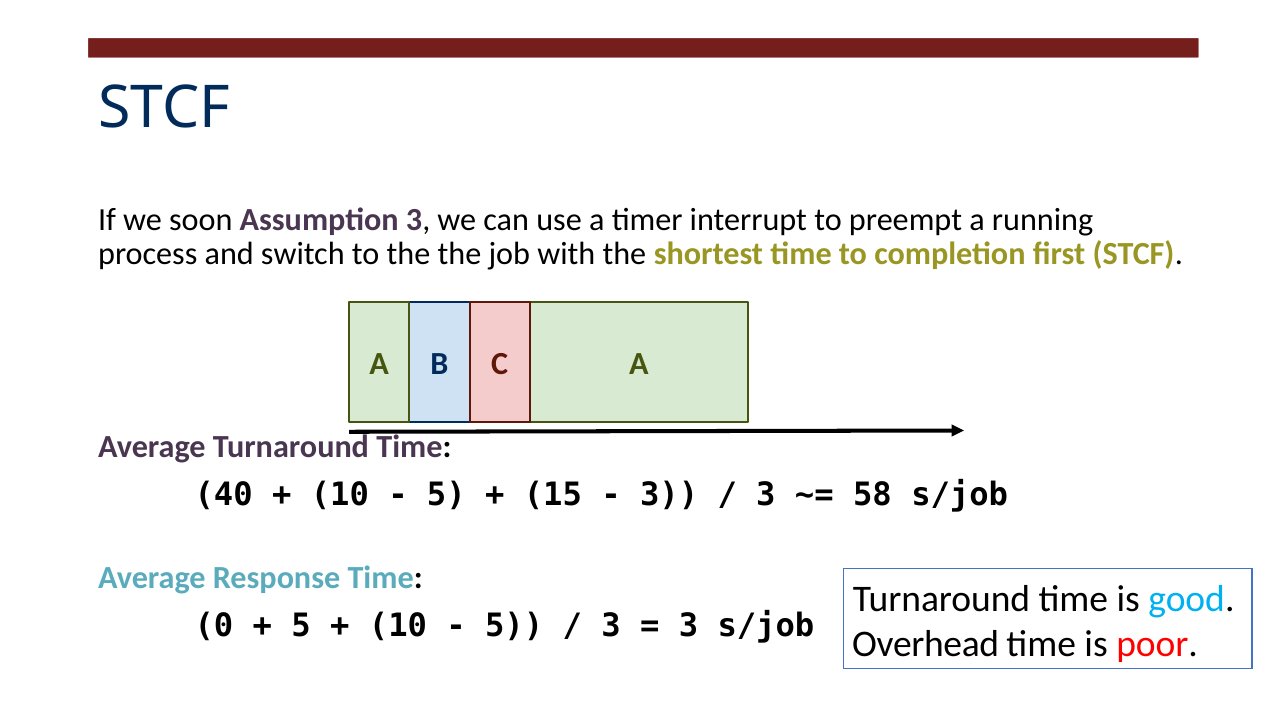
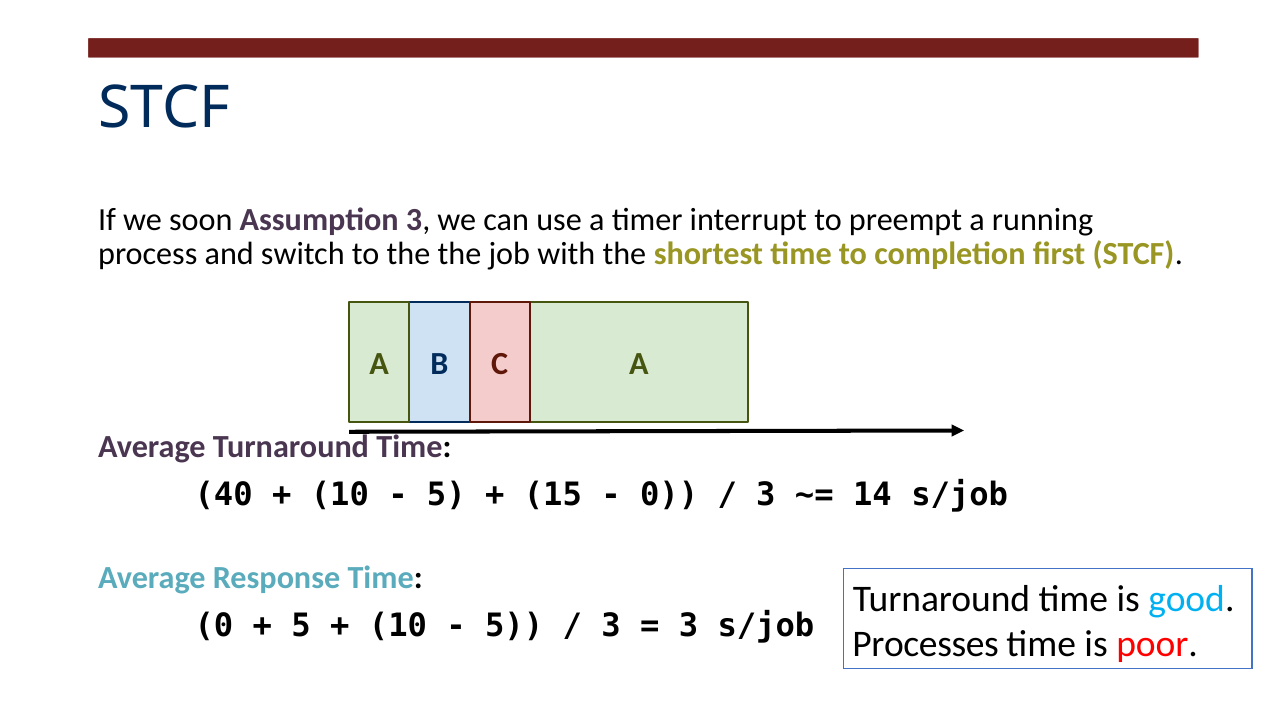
3 at (669, 495): 3 -> 0
58: 58 -> 14
Overhead: Overhead -> Processes
